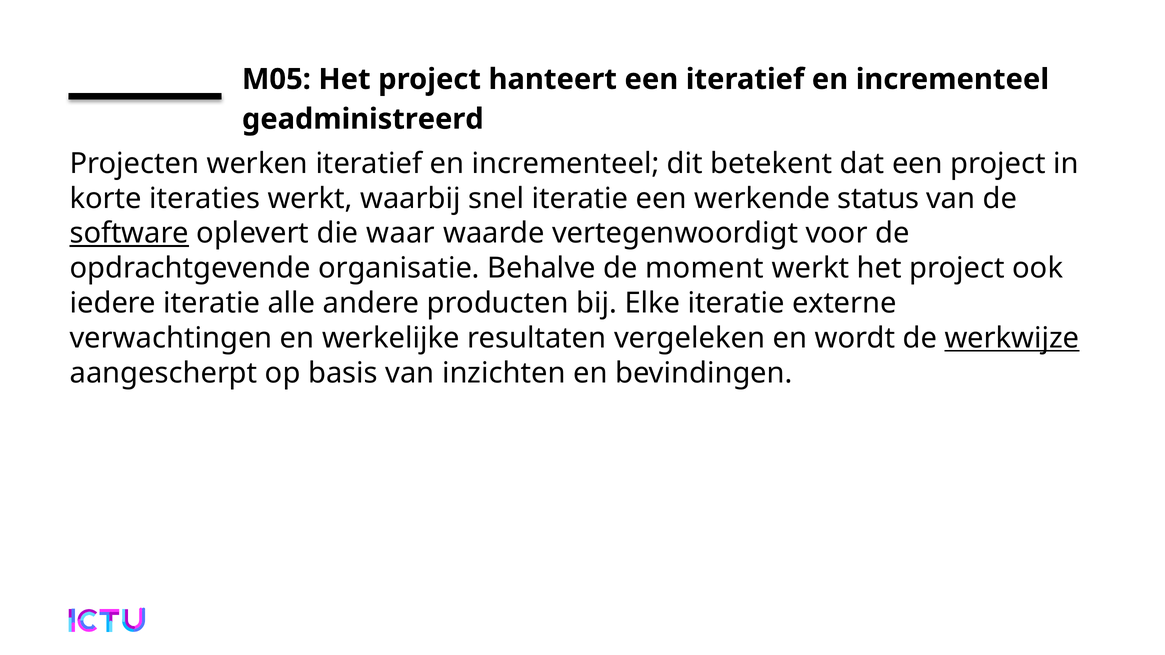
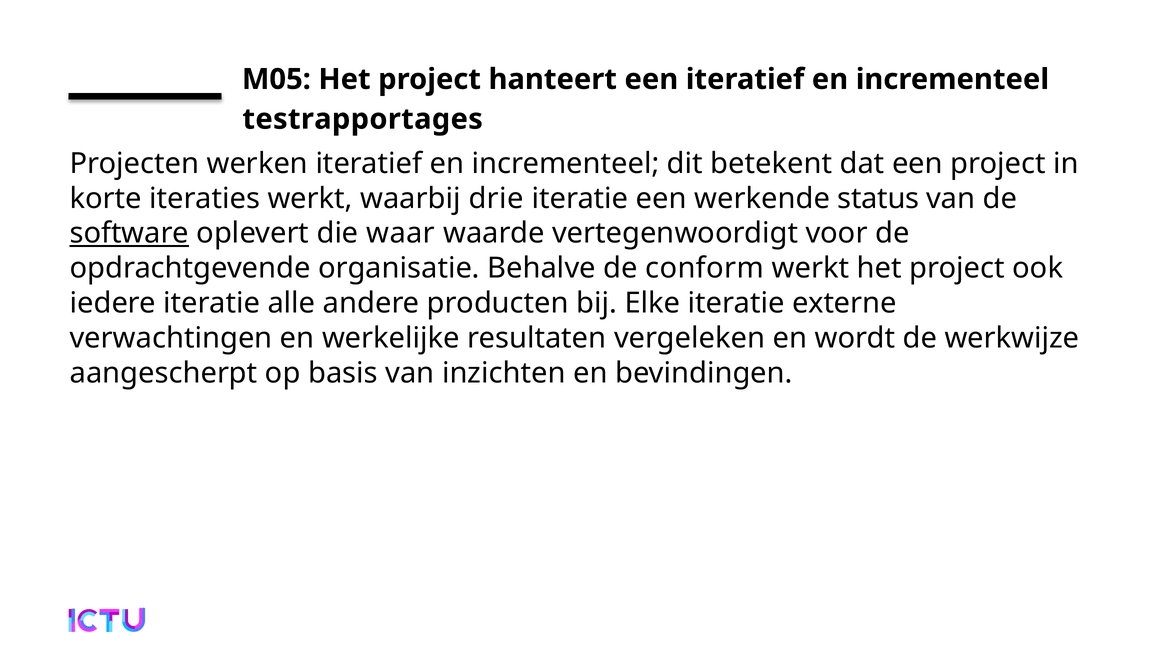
geadministreerd: geadministreerd -> testrapportages
snel: snel -> drie
moment: moment -> conform
werkwijze underline: present -> none
